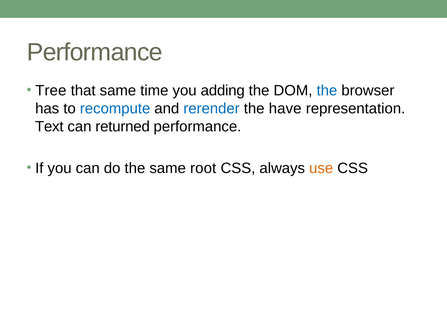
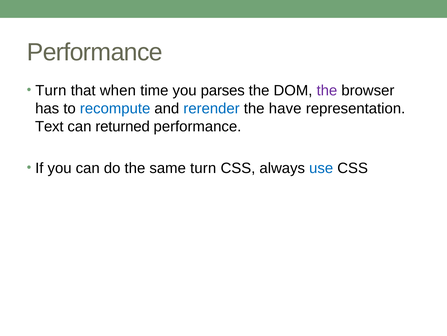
Tree at (51, 90): Tree -> Turn
that same: same -> when
adding: adding -> parses
the at (327, 90) colour: blue -> purple
same root: root -> turn
use colour: orange -> blue
